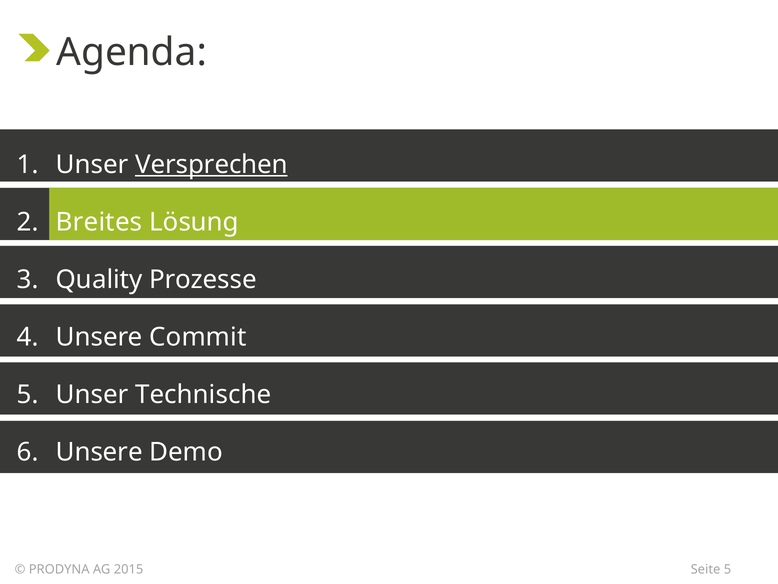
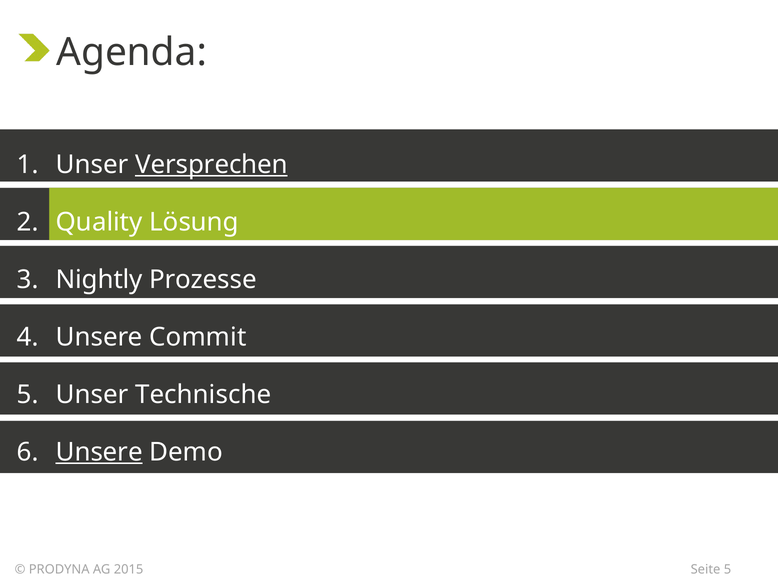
Breites: Breites -> Quality
Quality: Quality -> Nightly
Unsere at (99, 452) underline: none -> present
